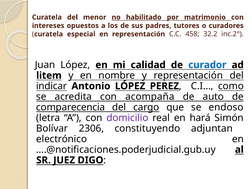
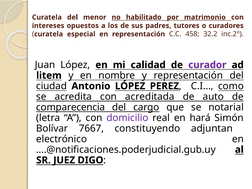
curador colour: blue -> purple
indicar: indicar -> ciudad
acompaña: acompaña -> acreditada
endoso: endoso -> notarial
2306: 2306 -> 7667
